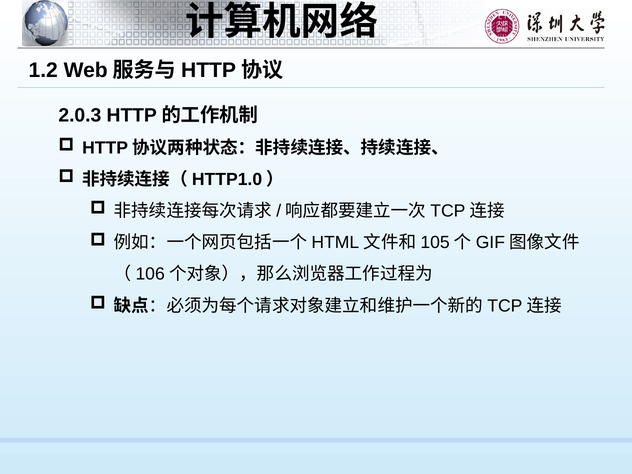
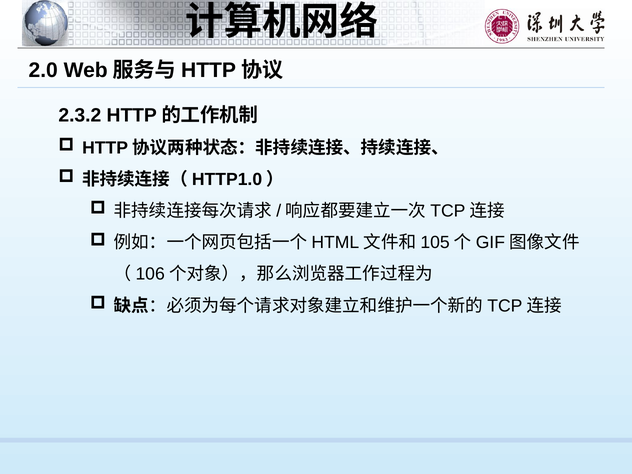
1.2: 1.2 -> 2.0
2.0.3: 2.0.3 -> 2.3.2
